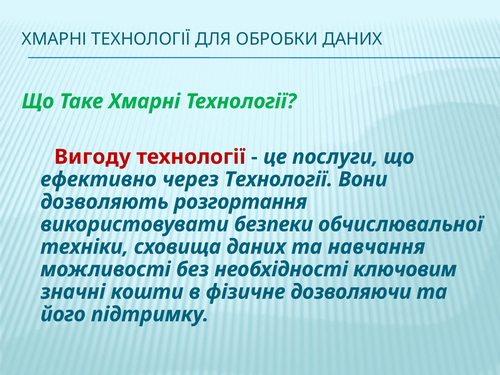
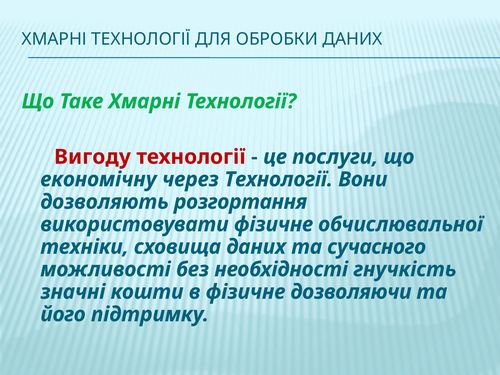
ефективно: ефективно -> економічну
використовувати безпеки: безпеки -> фізичне
навчання: навчання -> сучасного
ключовим: ключовим -> гнучкість
